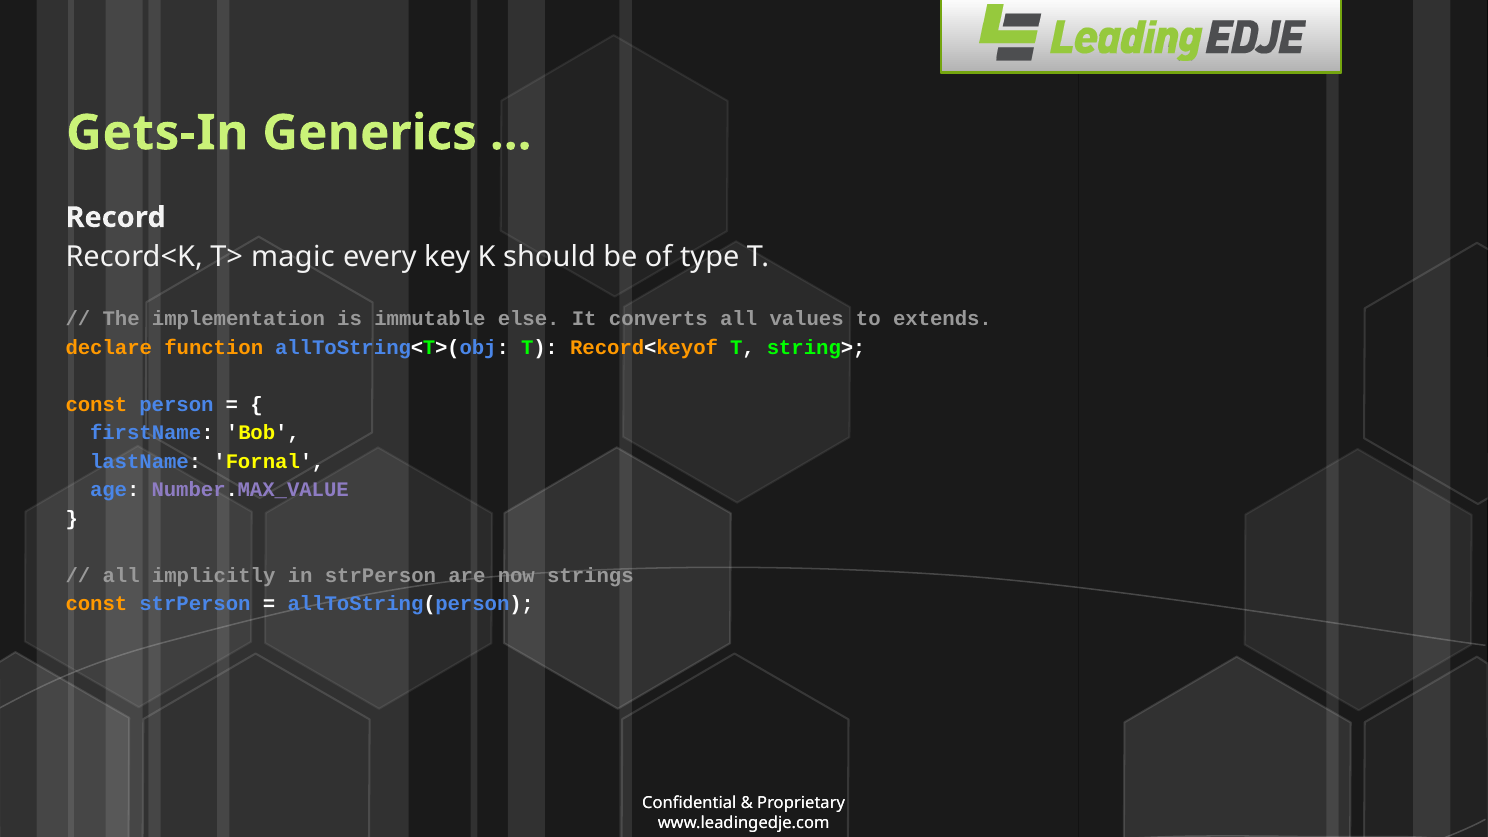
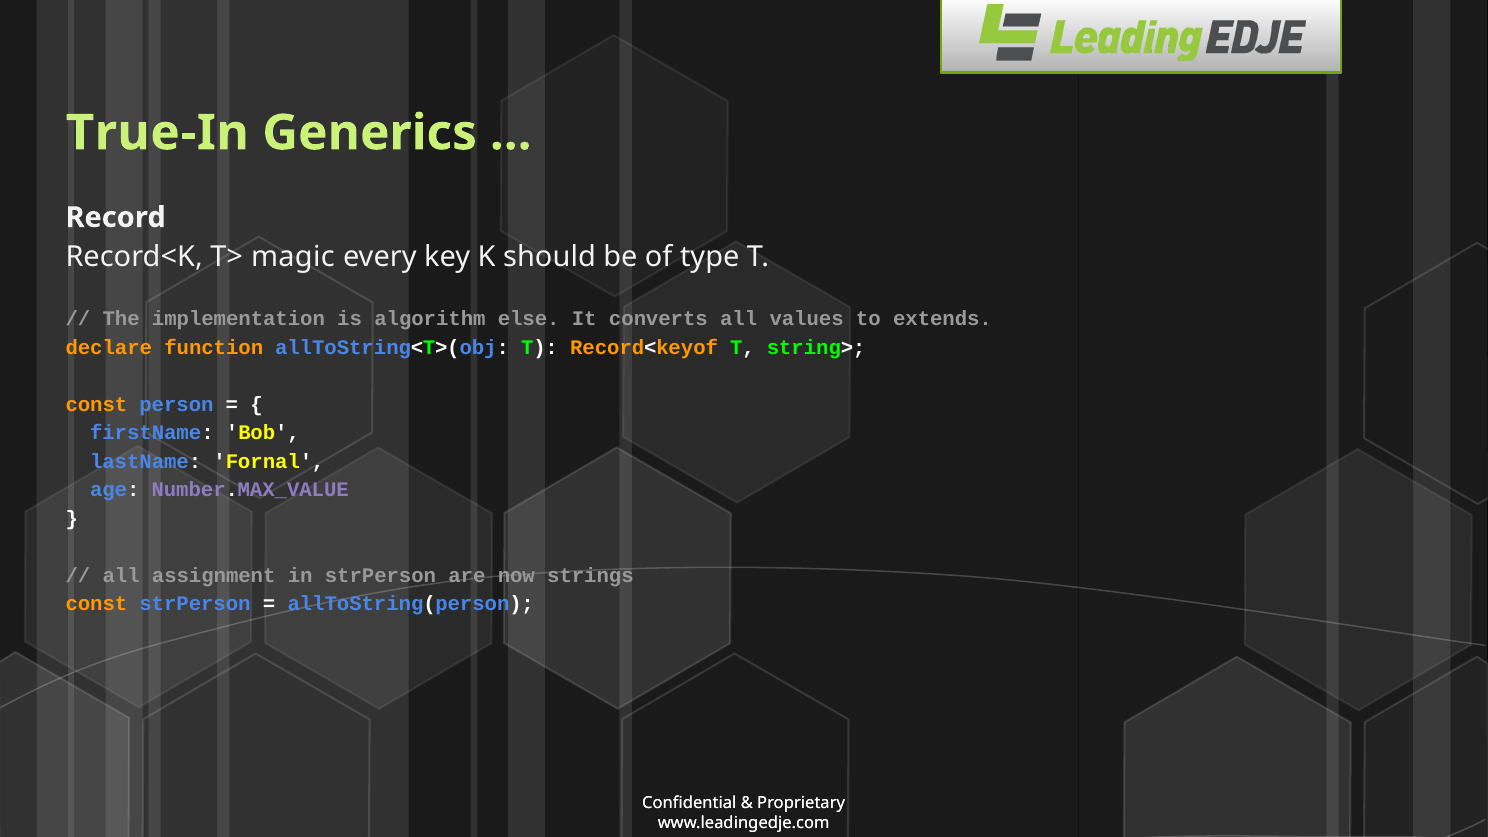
Gets-In: Gets-In -> True-In
immutable: immutable -> algorithm
implicitly: implicitly -> assignment
